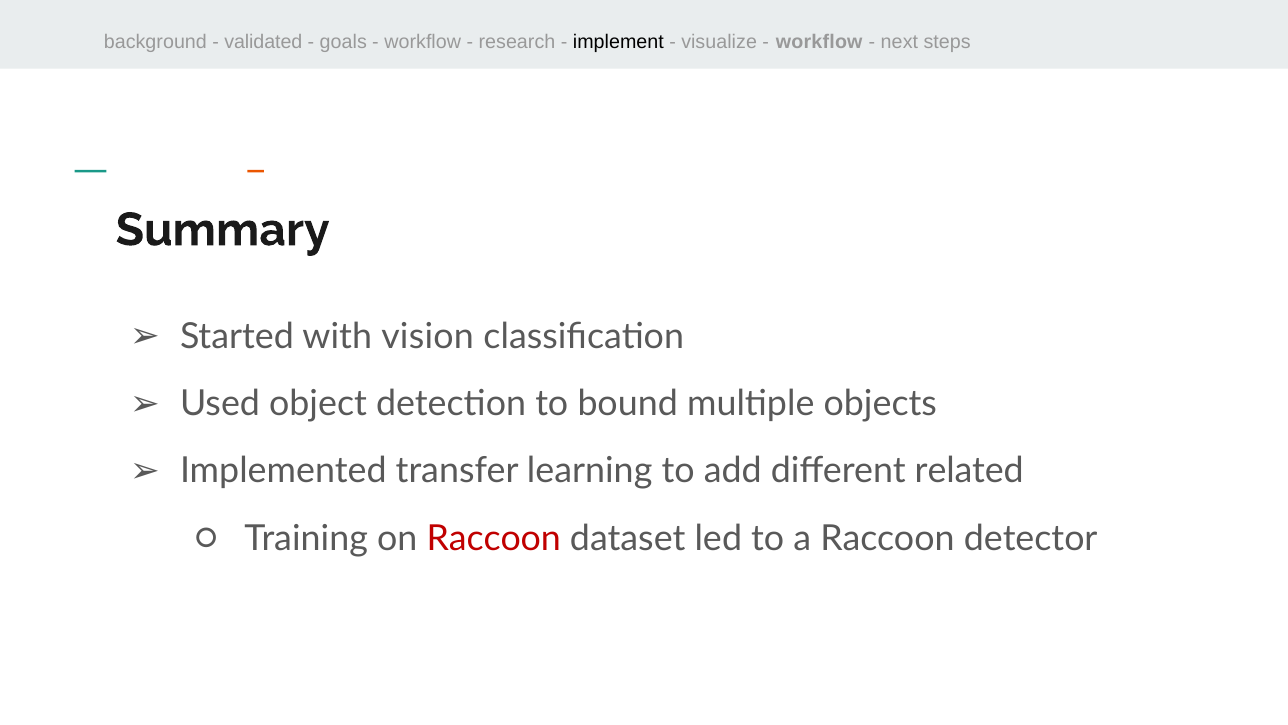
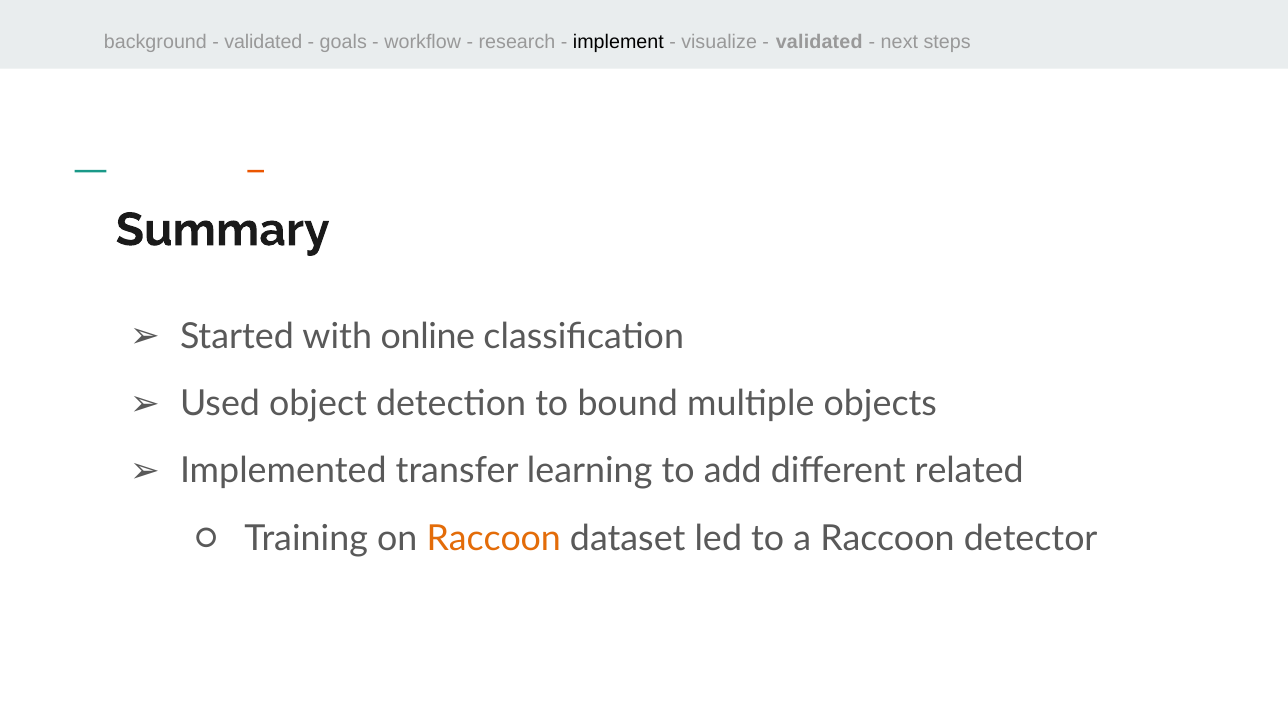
workflow at (819, 42): workflow -> validated
vision: vision -> online
Raccoon at (494, 538) colour: red -> orange
